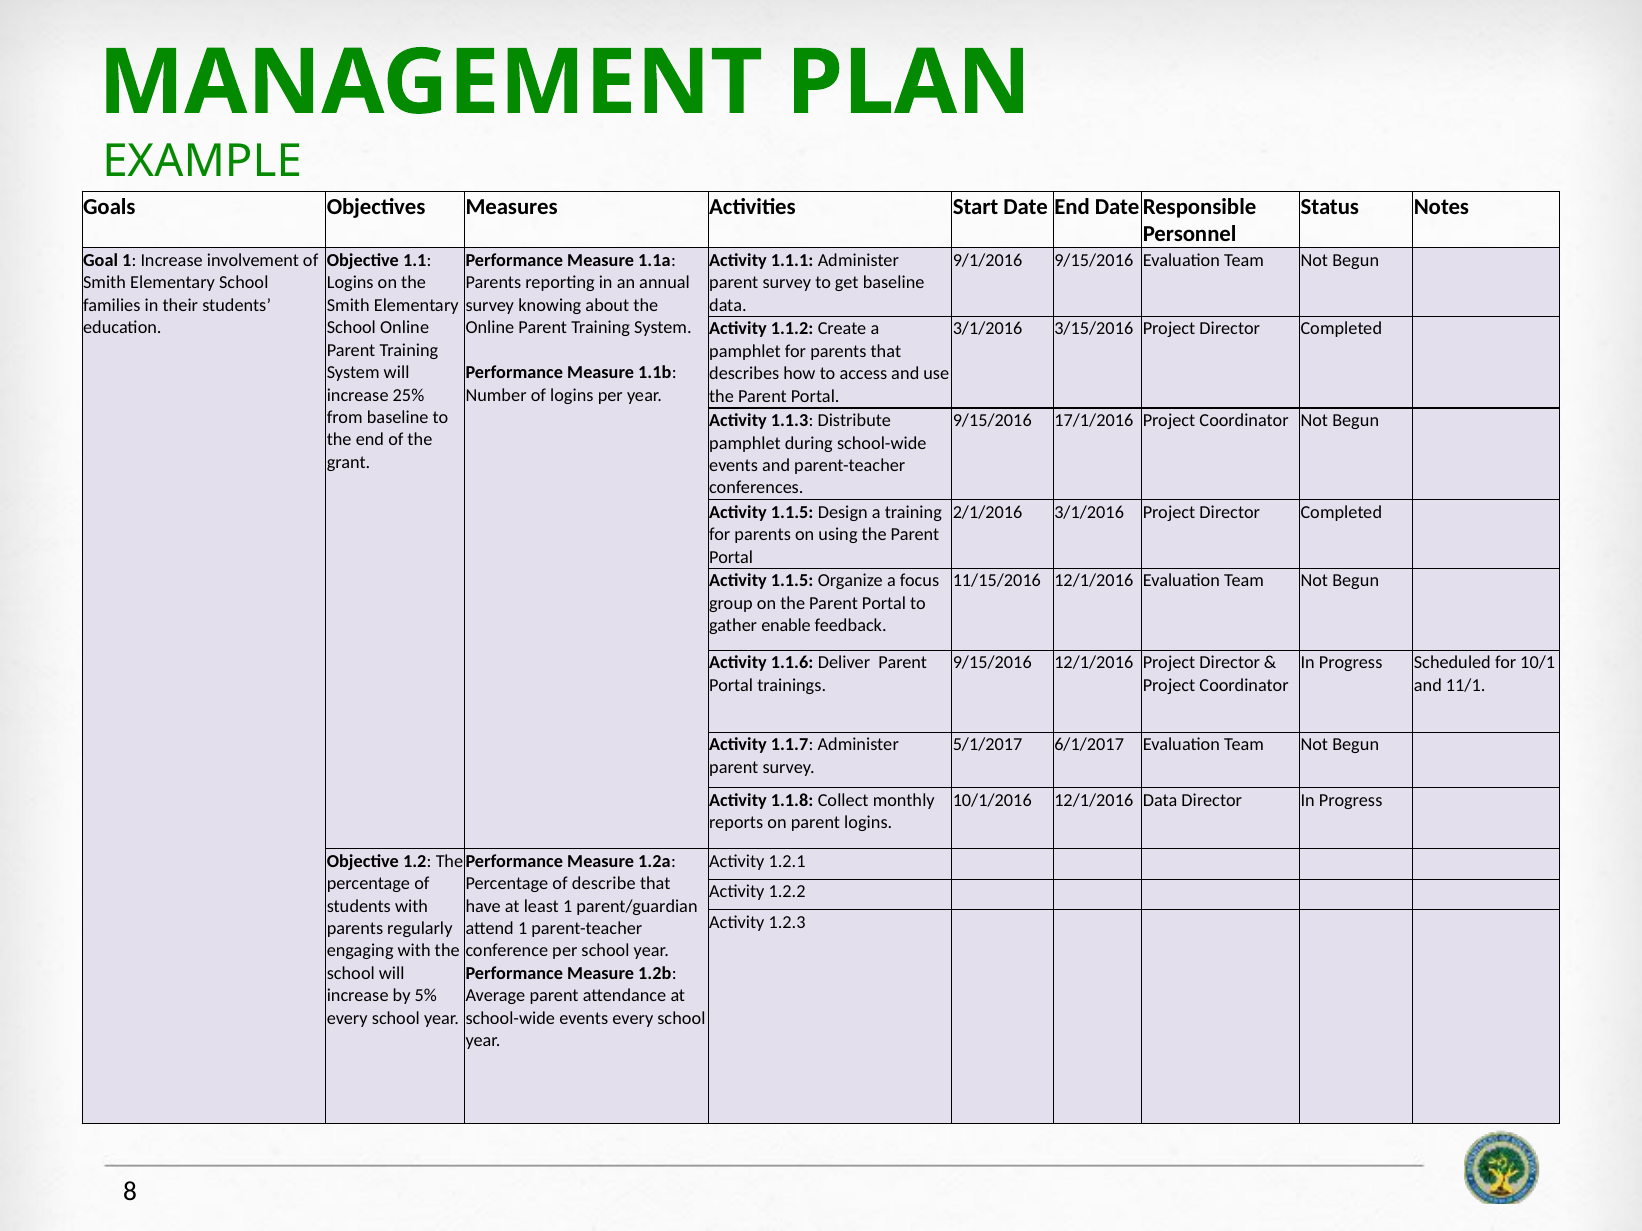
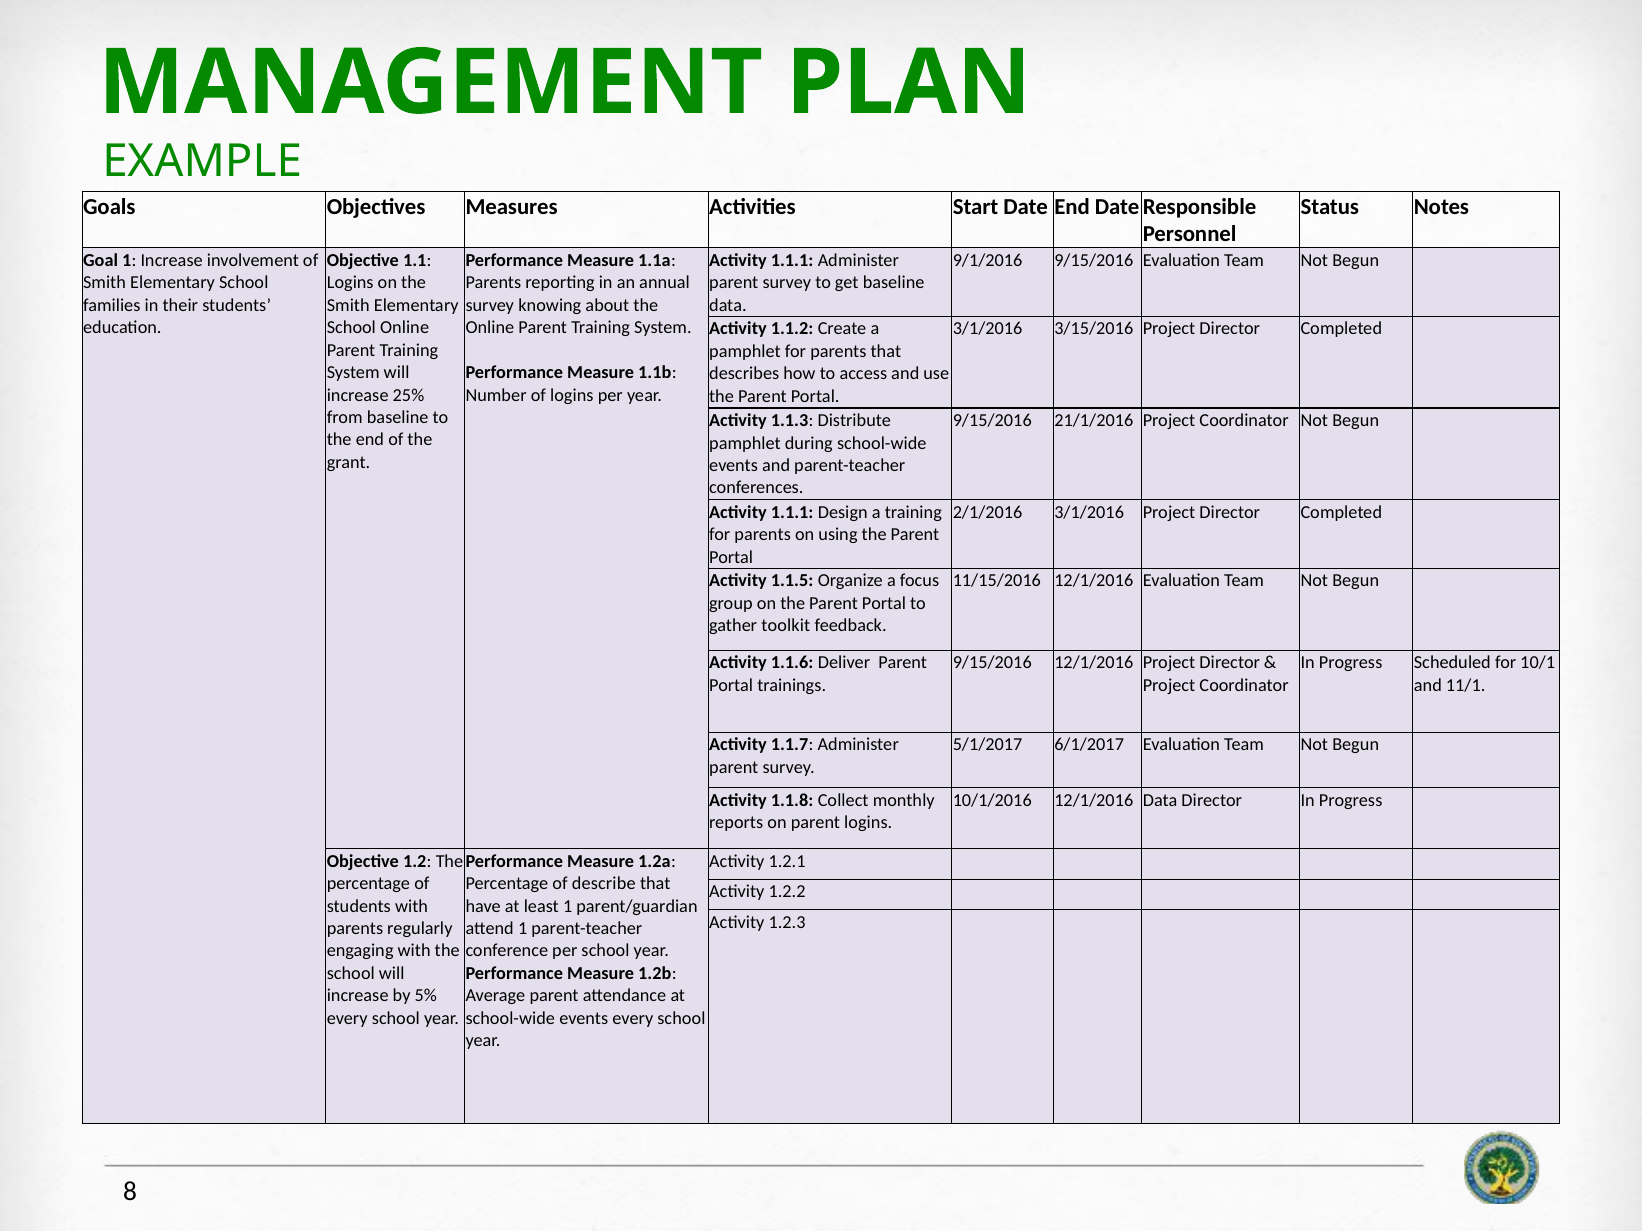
17/1/2016: 17/1/2016 -> 21/1/2016
1.1.5 at (792, 512): 1.1.5 -> 1.1.1
enable: enable -> toolkit
